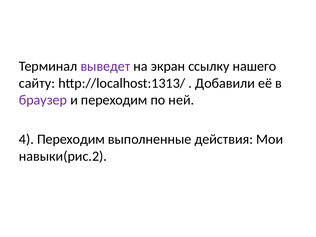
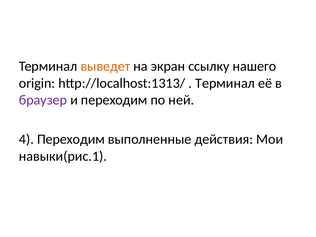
выведет colour: purple -> orange
сайту: сайту -> origin
Добавили at (225, 83): Добавили -> Терминал
навыки(рис.2: навыки(рис.2 -> навыки(рис.1
